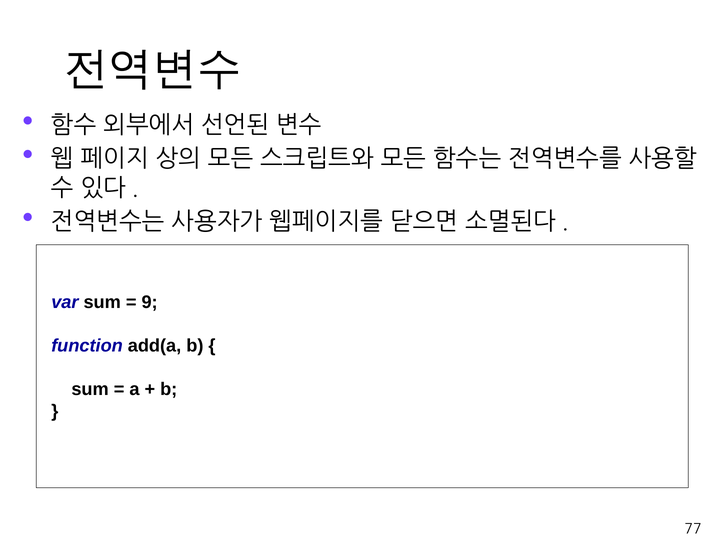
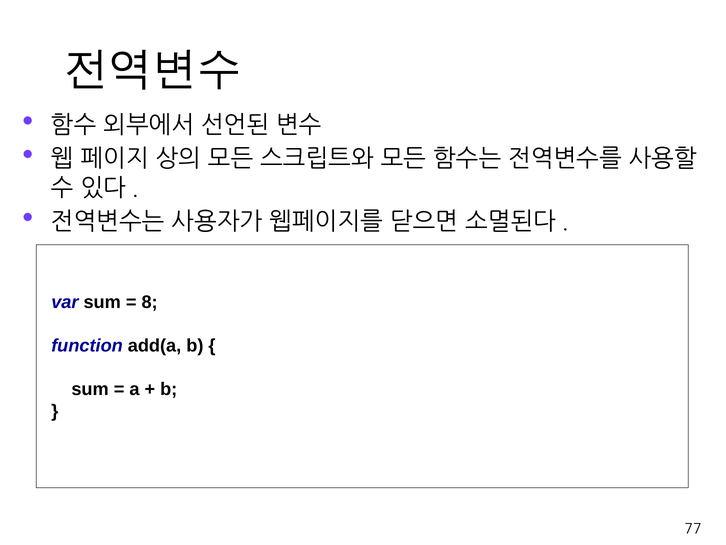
9: 9 -> 8
